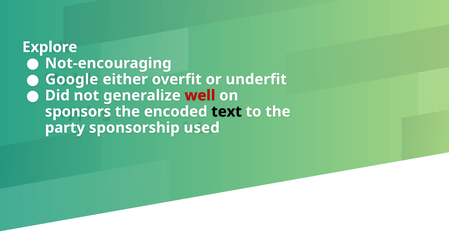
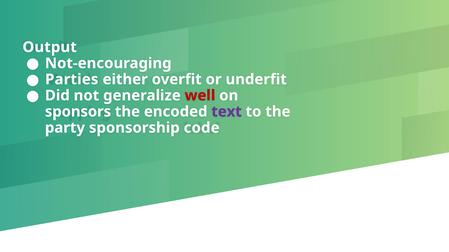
Explore: Explore -> Output
Google: Google -> Parties
text colour: black -> purple
used: used -> code
